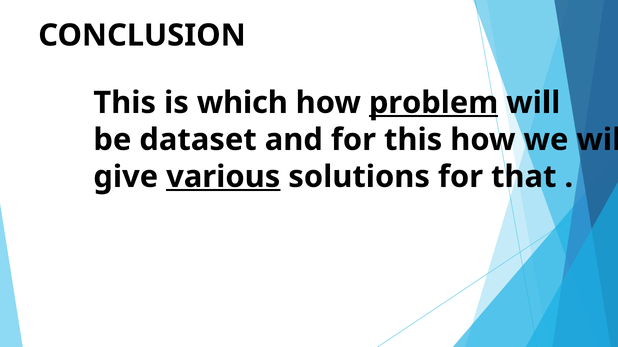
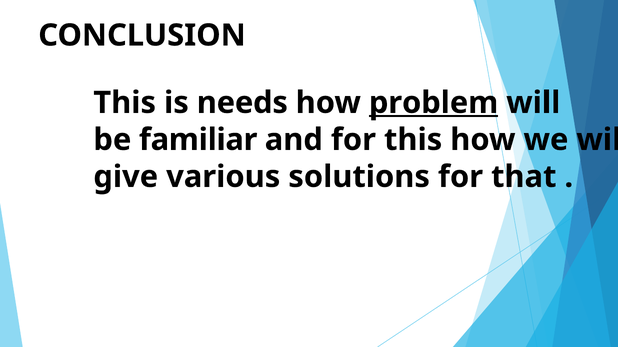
which: which -> needs
dataset: dataset -> familiar
various underline: present -> none
